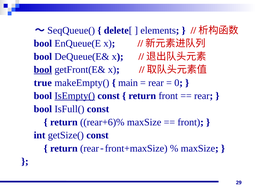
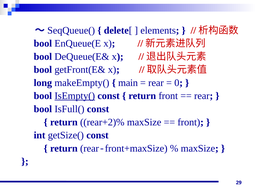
bool at (43, 70) underline: present -> none
true: true -> long
rear+6)%: rear+6)% -> rear+2)%
